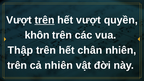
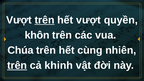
Thập: Thập -> Chúa
chân: chân -> cùng
trên at (17, 65) underline: none -> present
cả nhiên: nhiên -> khinh
